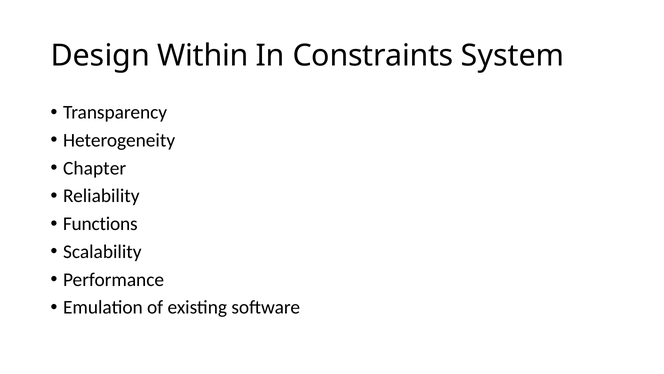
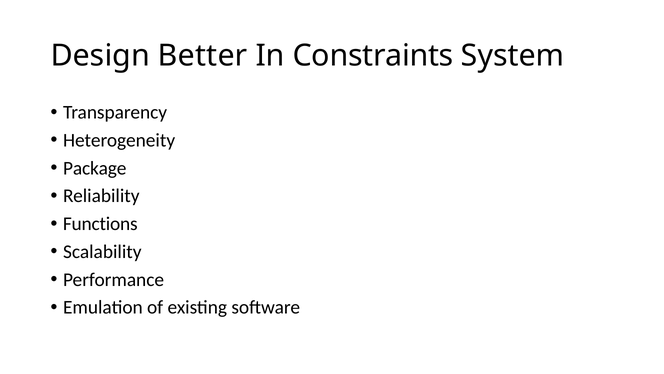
Within: Within -> Better
Chapter: Chapter -> Package
